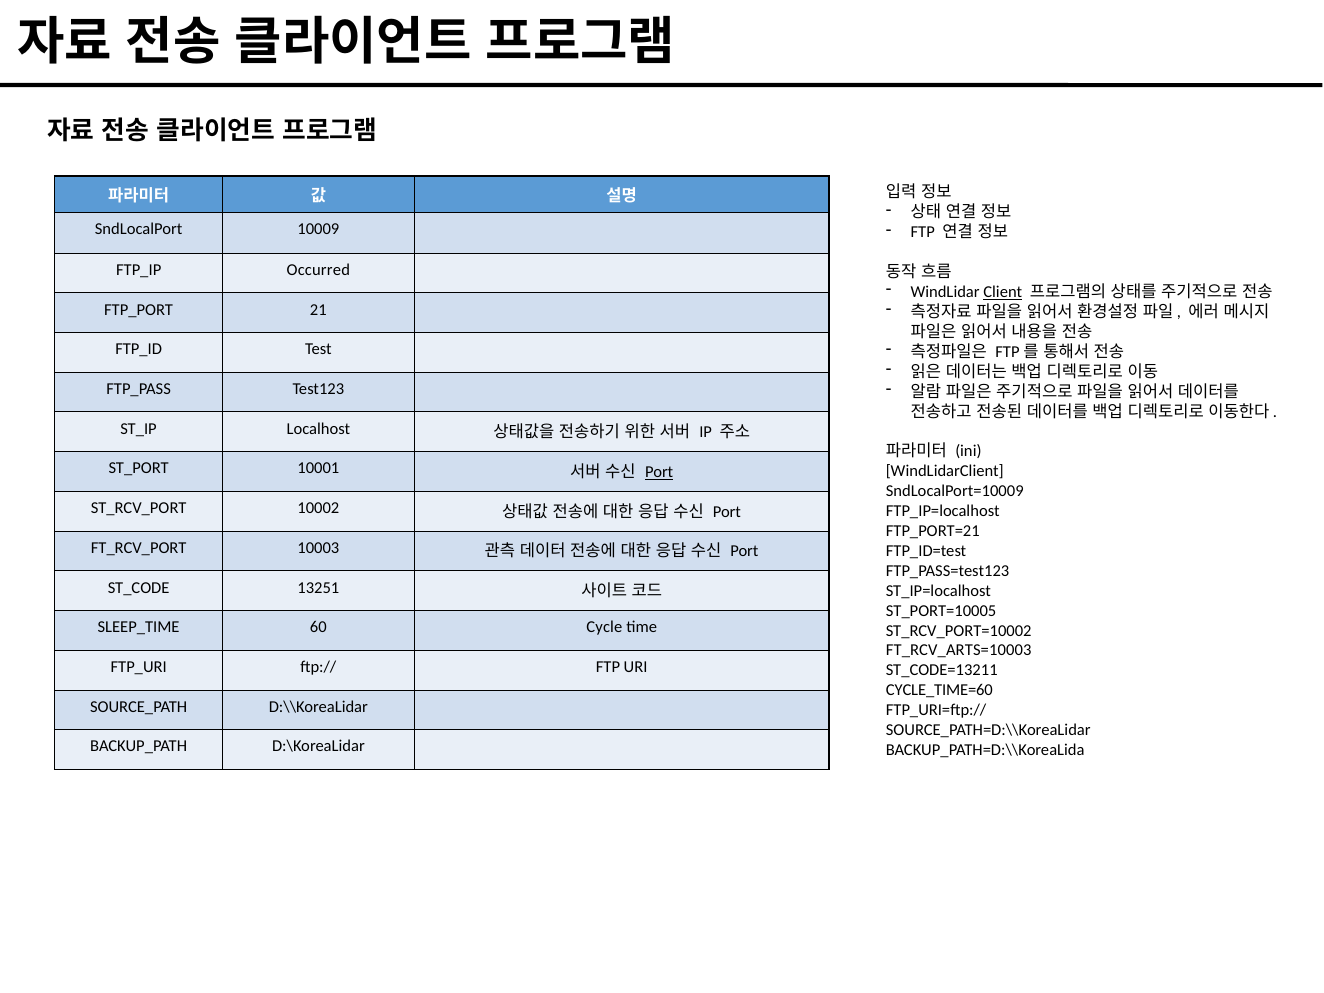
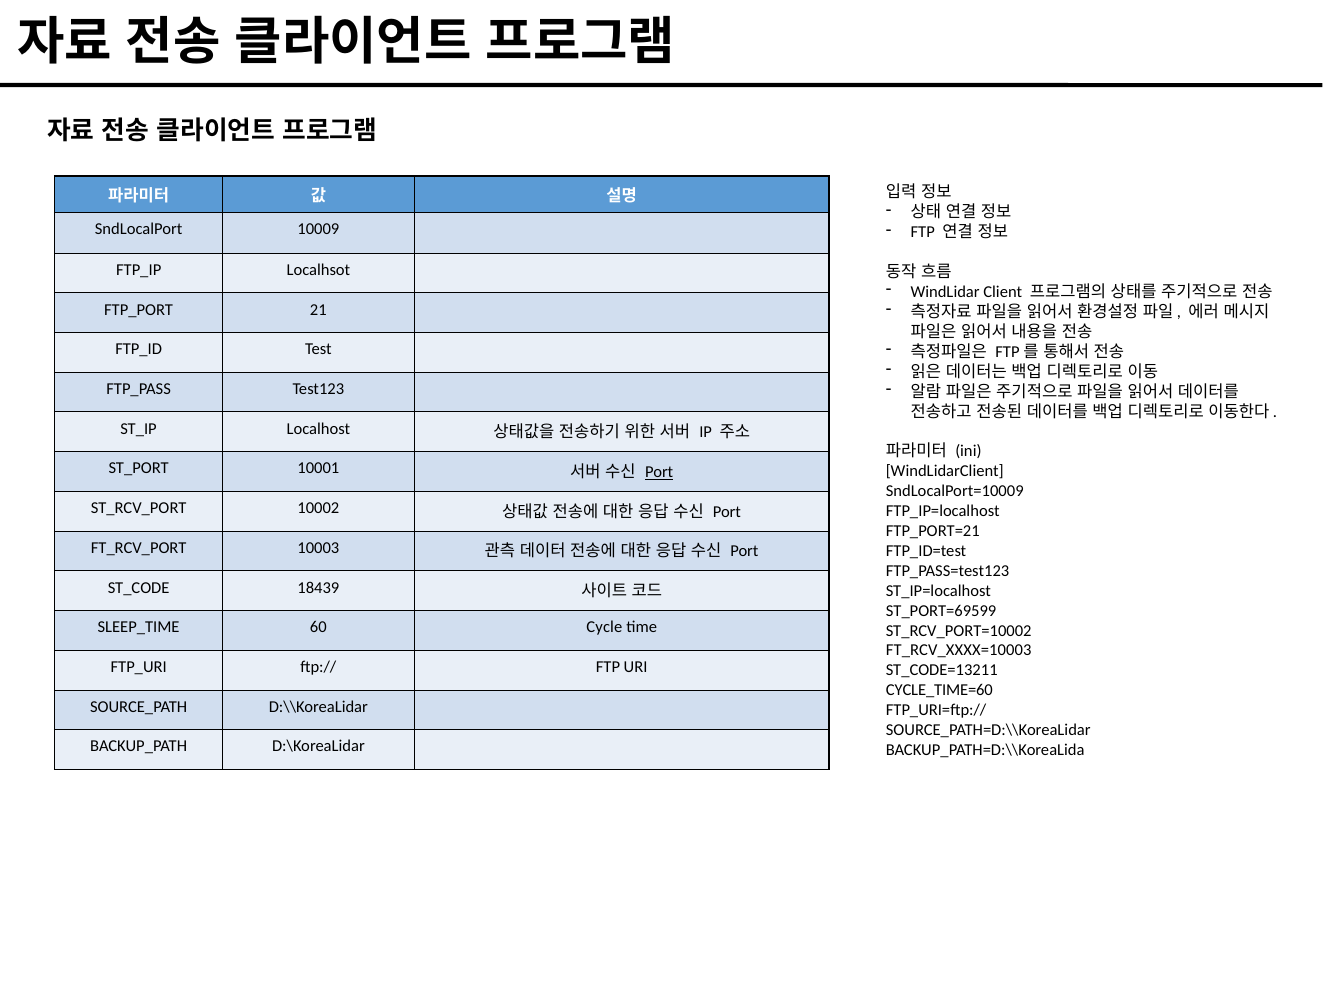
Occurred: Occurred -> Localhsot
Client underline: present -> none
13251: 13251 -> 18439
ST_PORT=10005: ST_PORT=10005 -> ST_PORT=69599
FT_RCV_ARTS=10003: FT_RCV_ARTS=10003 -> FT_RCV_XXXX=10003
